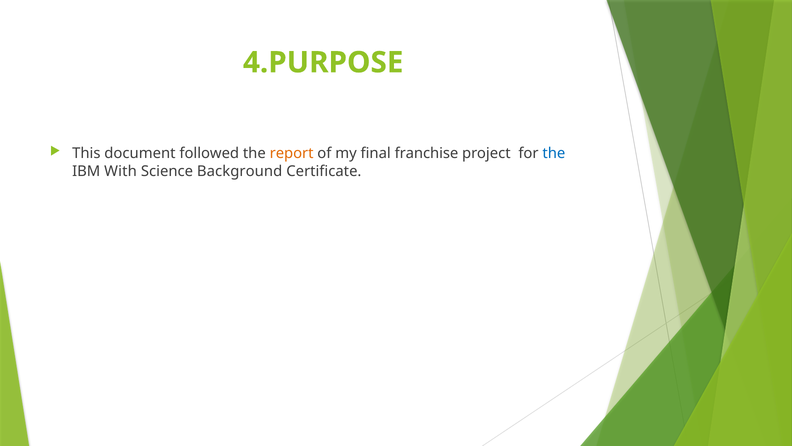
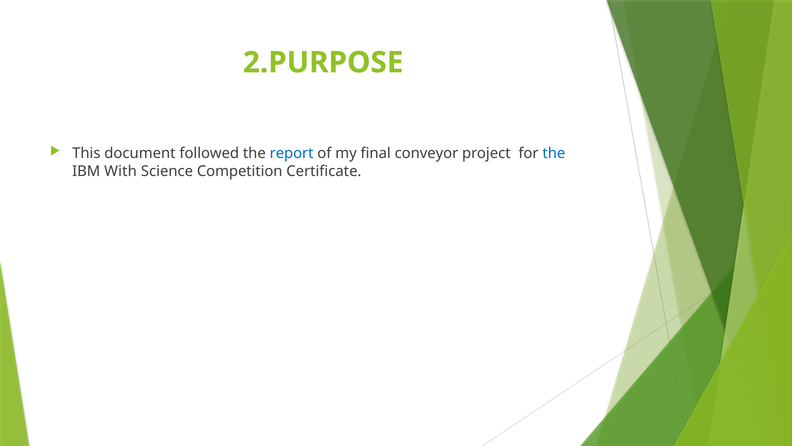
4.PURPOSE: 4.PURPOSE -> 2.PURPOSE
report colour: orange -> blue
franchise: franchise -> conveyor
Background: Background -> Competition
